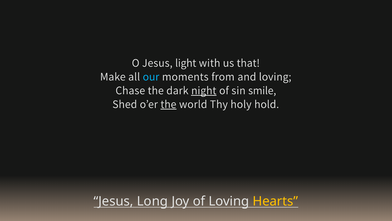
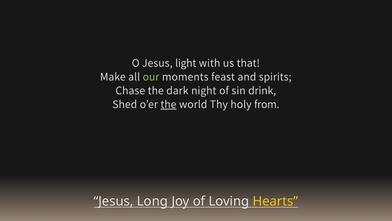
our colour: light blue -> light green
from: from -> feast
and loving: loving -> spirits
night underline: present -> none
smile: smile -> drink
hold: hold -> from
